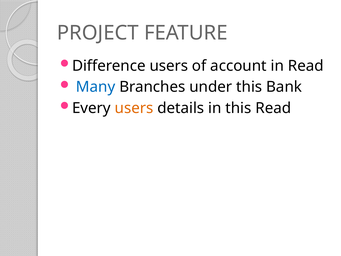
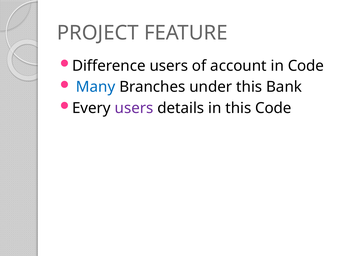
in Read: Read -> Code
users at (134, 108) colour: orange -> purple
this Read: Read -> Code
